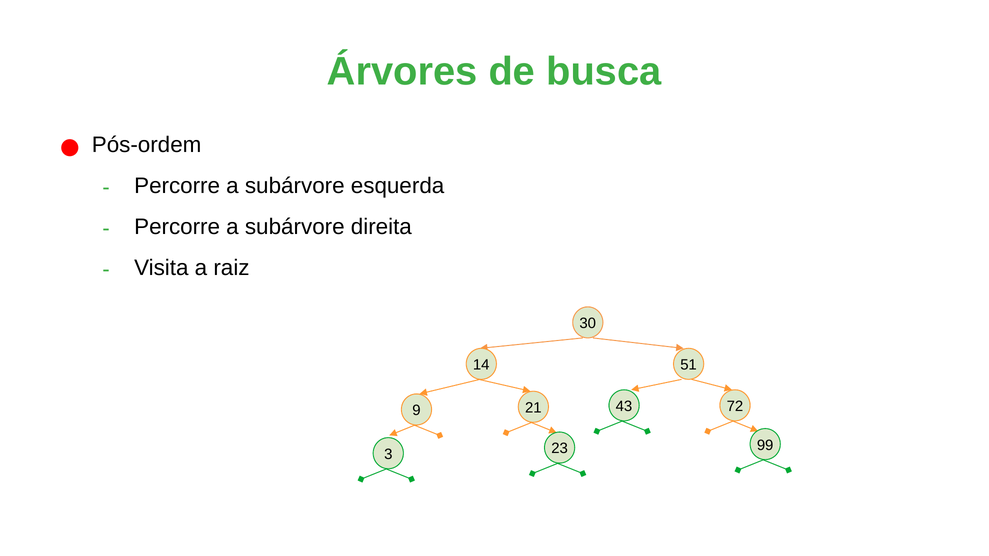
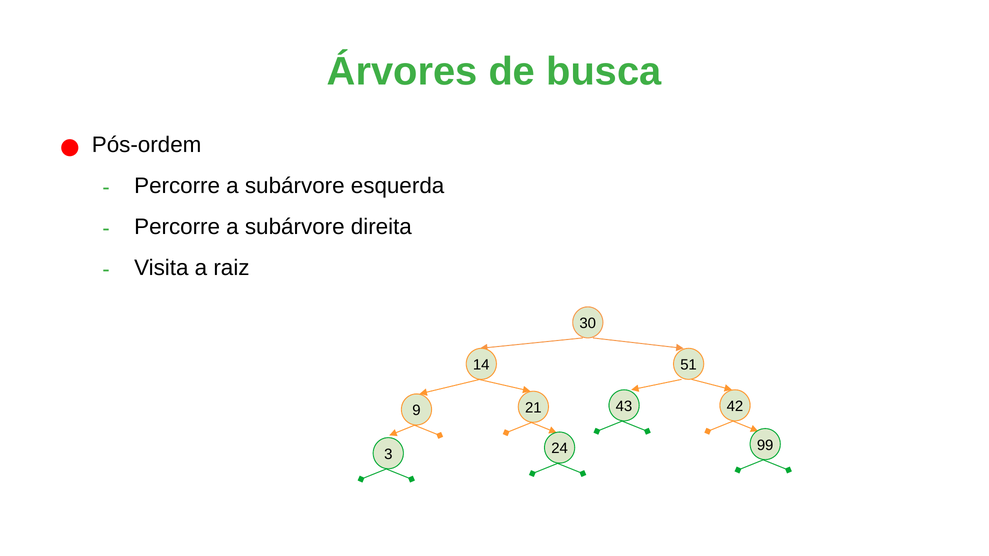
72: 72 -> 42
23: 23 -> 24
